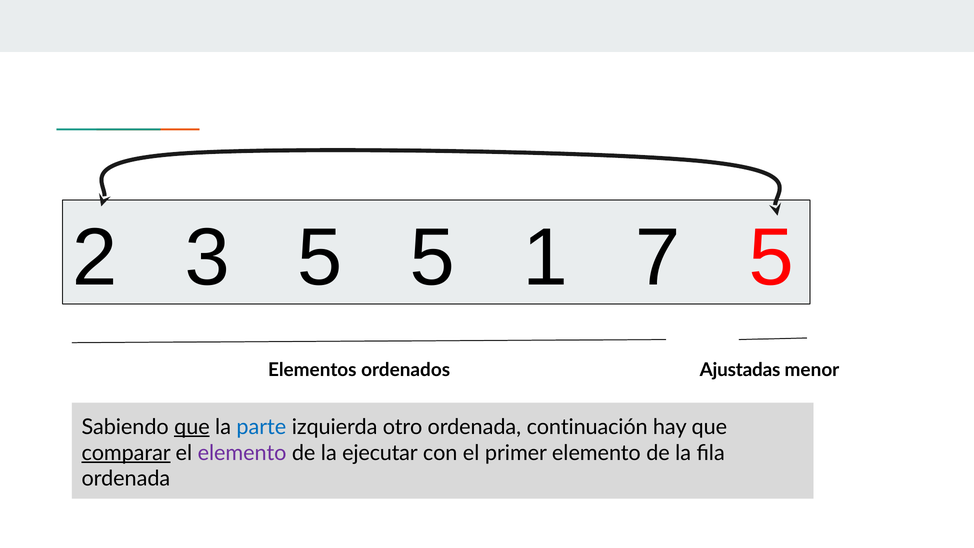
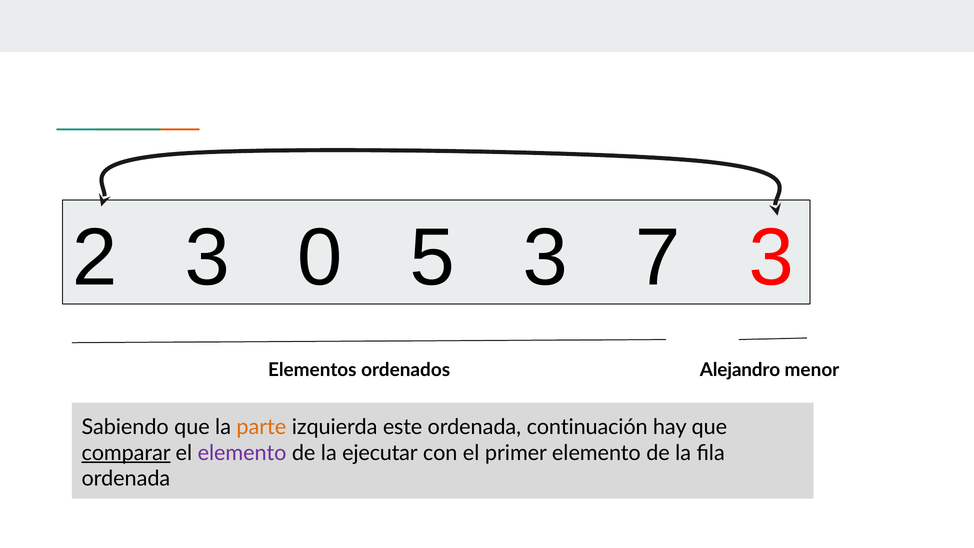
3 5: 5 -> 0
5 1: 1 -> 3
7 5: 5 -> 3
Ajustadas: Ajustadas -> Alejandro
que at (192, 427) underline: present -> none
parte colour: blue -> orange
otro: otro -> este
